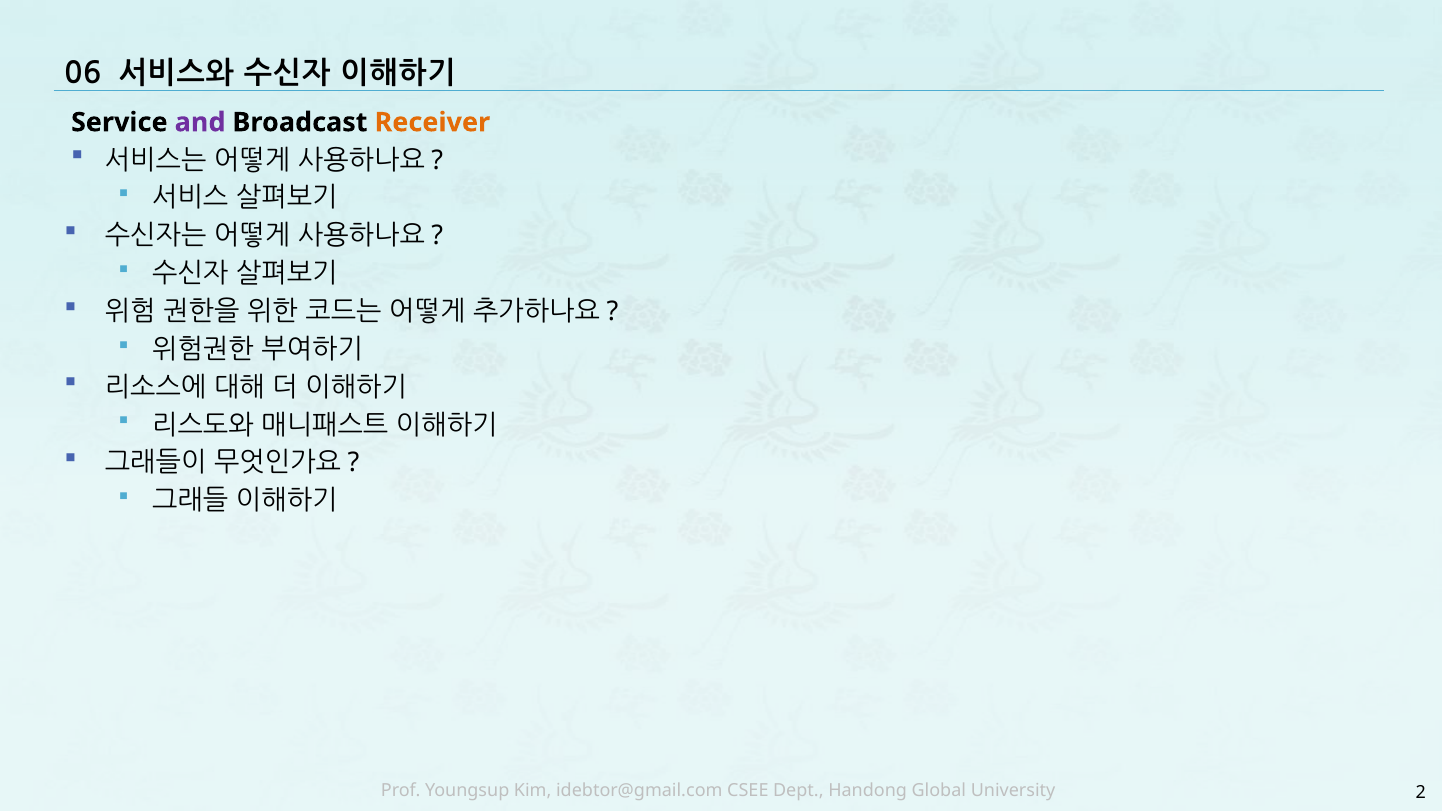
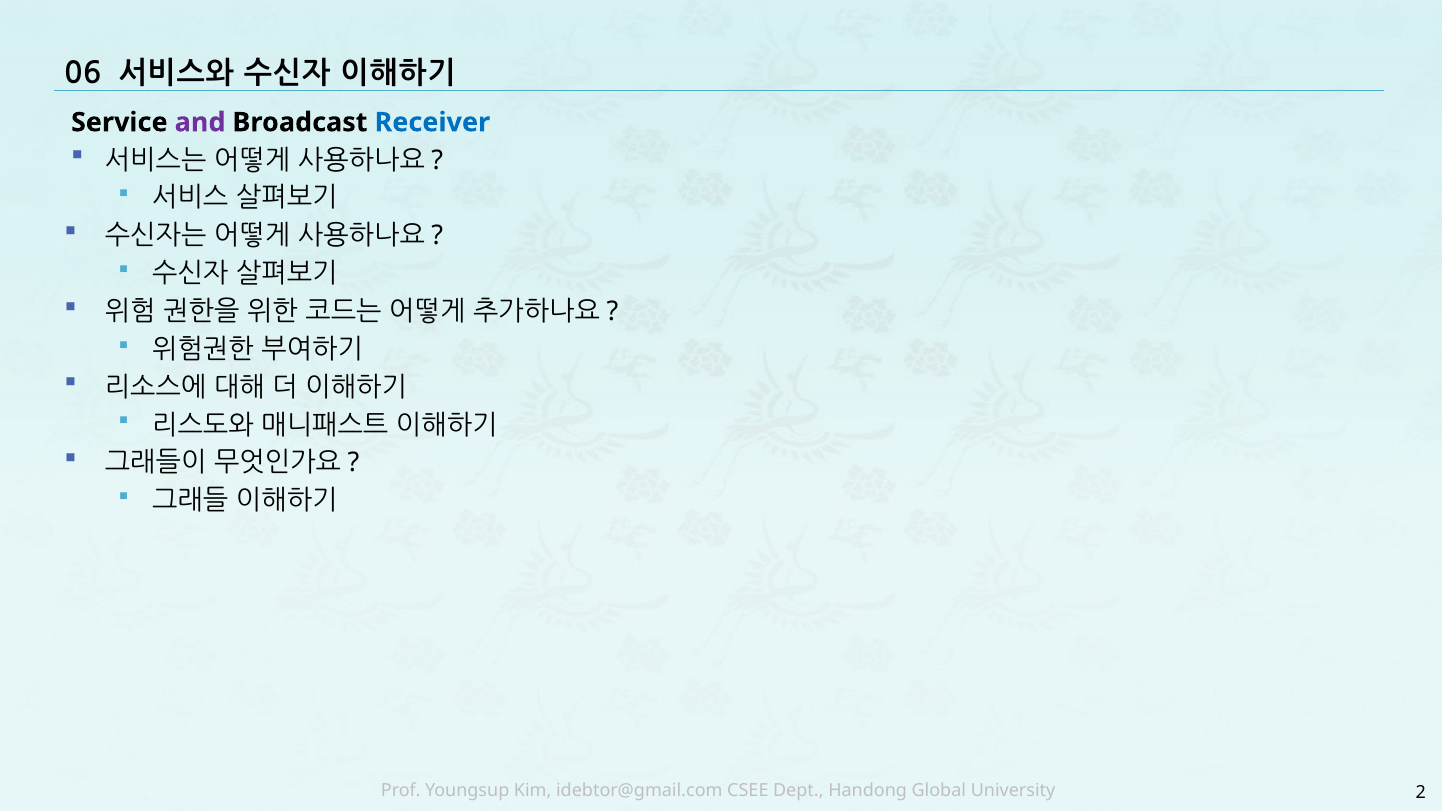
Receiver colour: orange -> blue
